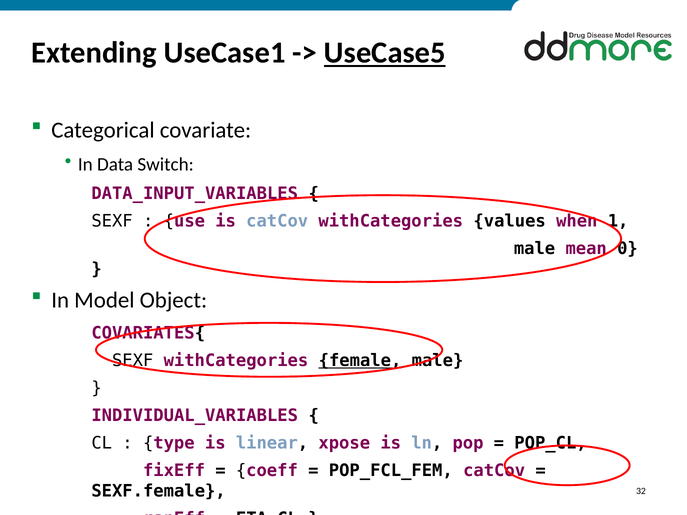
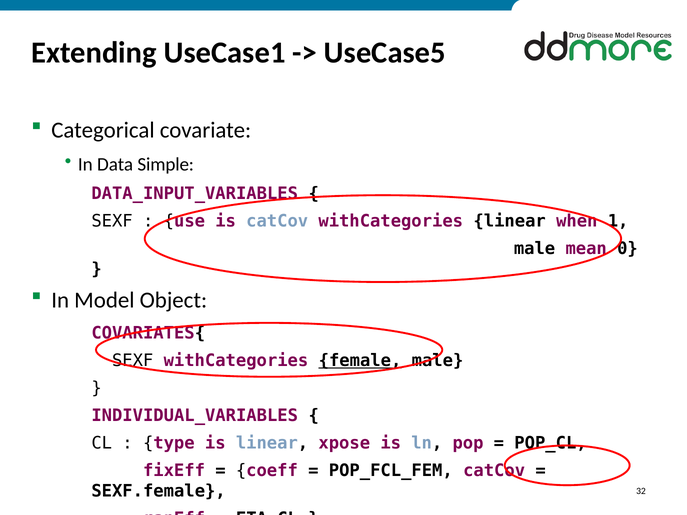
UseCase5 underline: present -> none
Switch: Switch -> Simple
withCategories values: values -> linear
